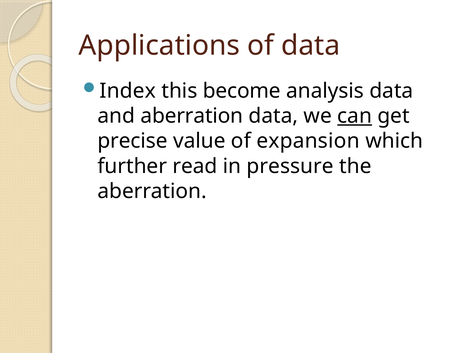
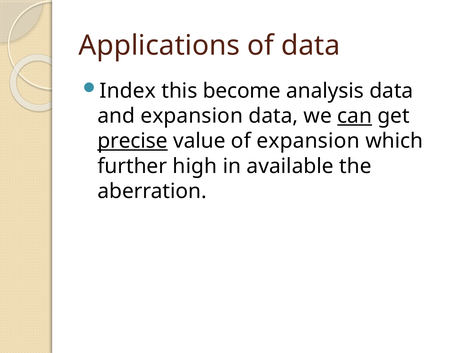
and aberration: aberration -> expansion
precise underline: none -> present
read: read -> high
pressure: pressure -> available
